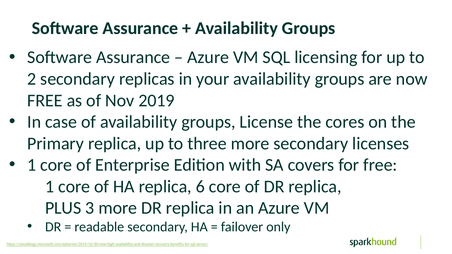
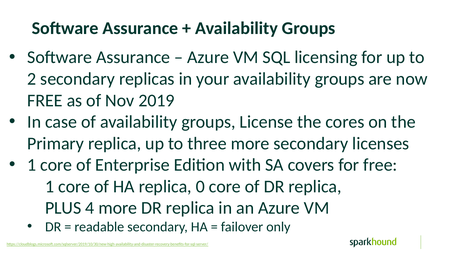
6: 6 -> 0
3: 3 -> 4
